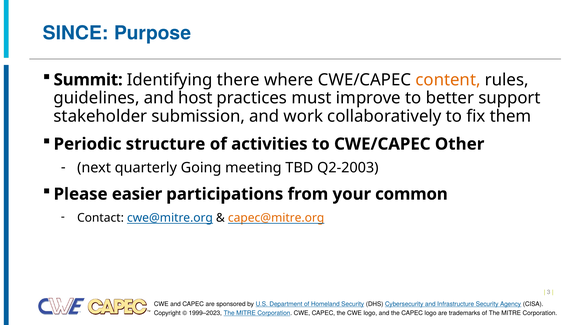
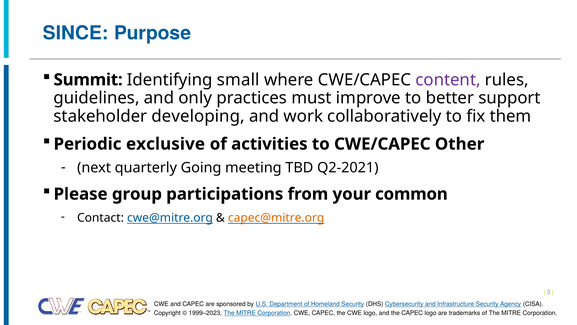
there: there -> small
content colour: orange -> purple
host: host -> only
submission: submission -> developing
structure: structure -> exclusive
Q2-2003: Q2-2003 -> Q2-2021
easier: easier -> group
